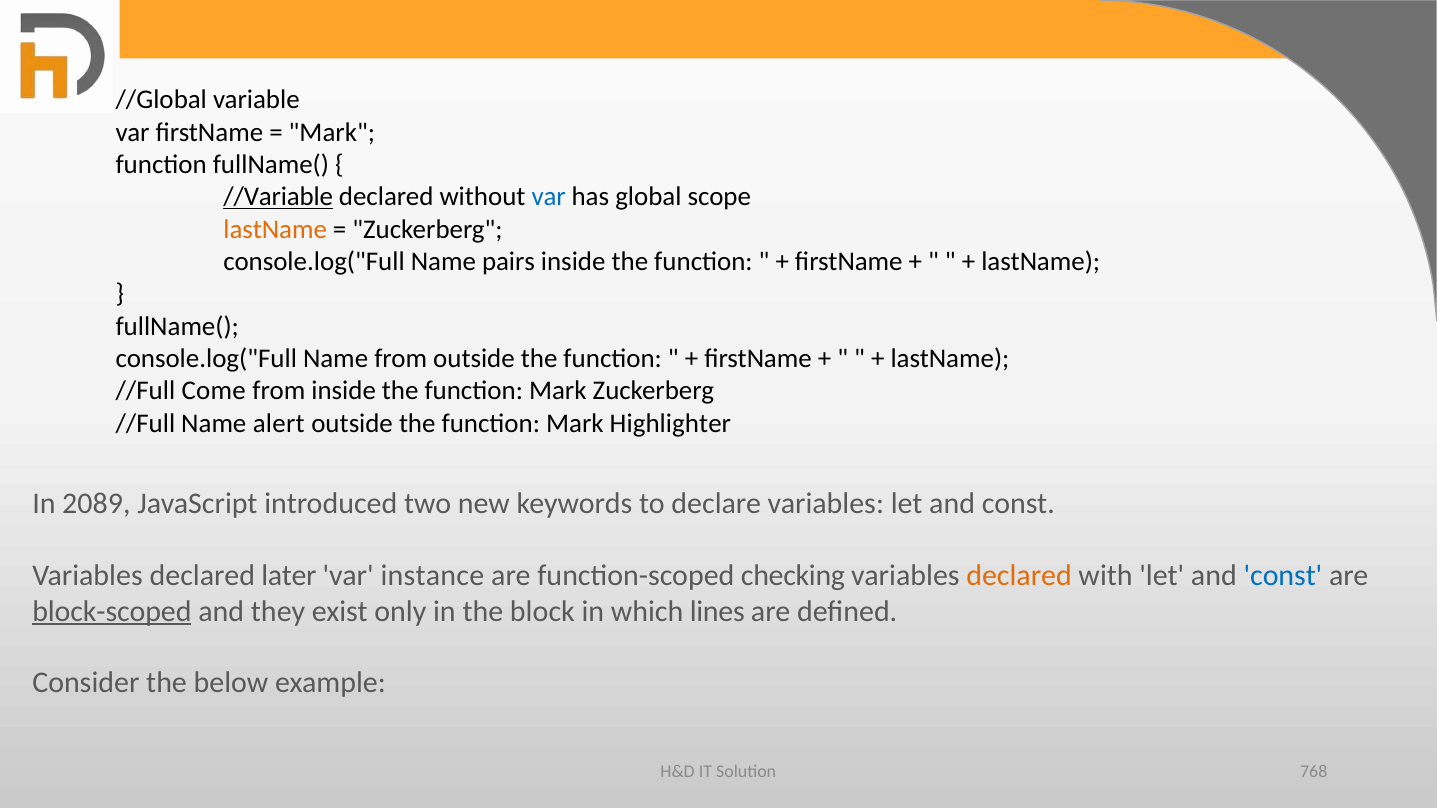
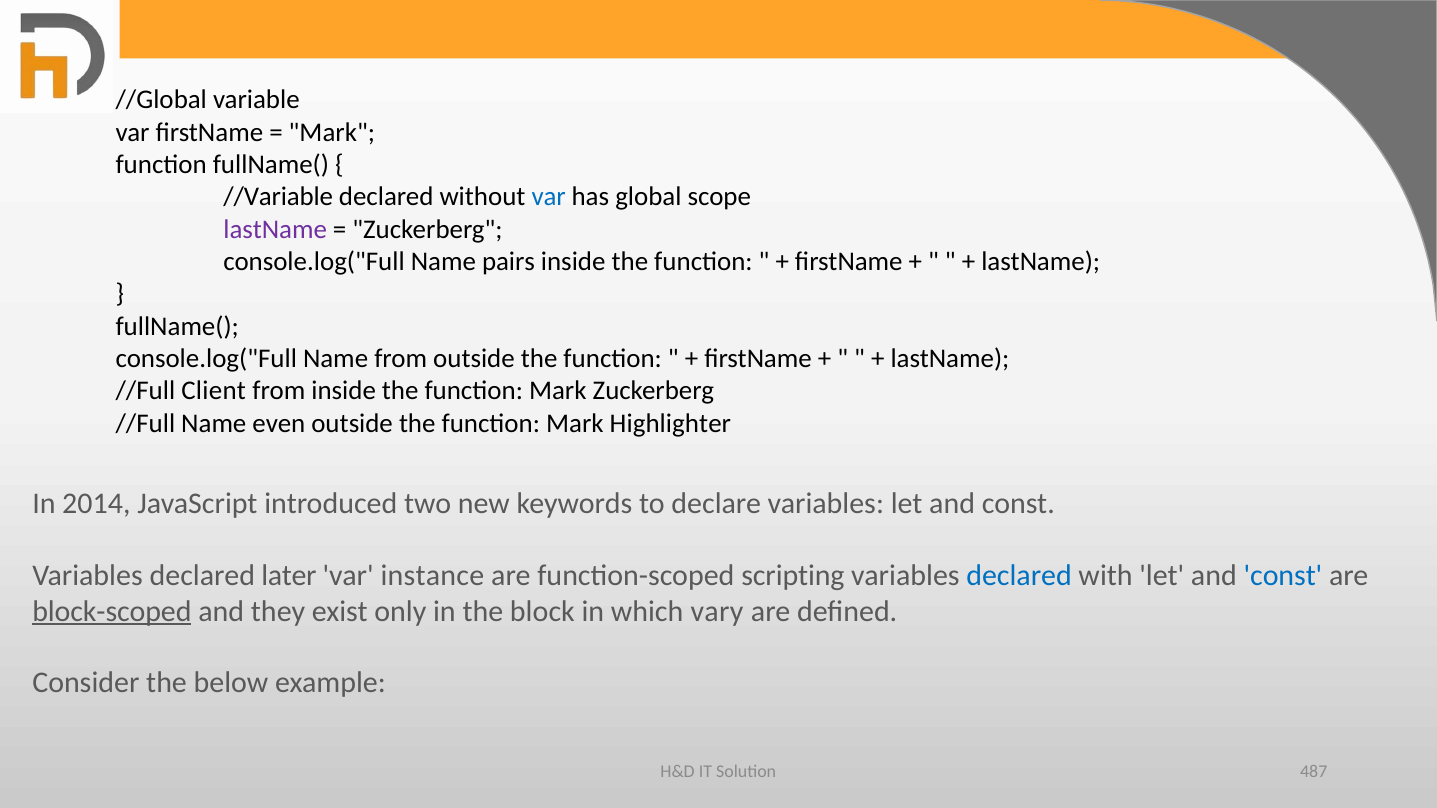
//Variable underline: present -> none
lastName at (275, 229) colour: orange -> purple
Come: Come -> Client
alert: alert -> even
2089: 2089 -> 2014
checking: checking -> scripting
declared at (1019, 575) colour: orange -> blue
lines: lines -> vary
768: 768 -> 487
